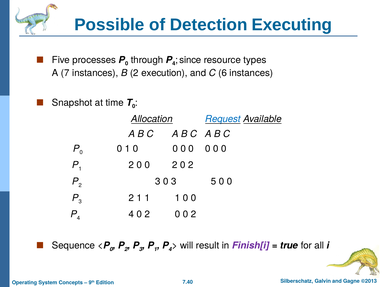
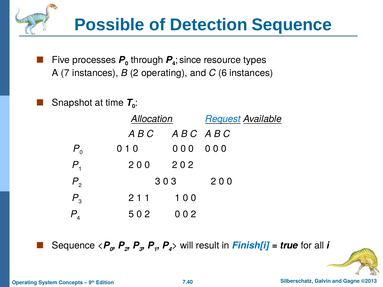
Detection Executing: Executing -> Sequence
2 execution: execution -> operating
0 3 5: 5 -> 2
4 at (131, 214): 4 -> 5
Finish[i colour: purple -> blue
